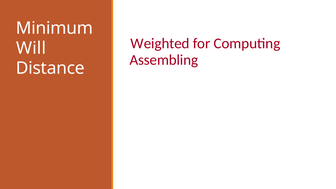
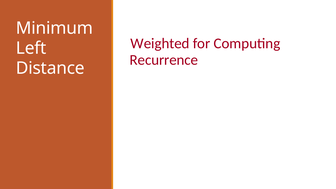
Will: Will -> Left
Assembling: Assembling -> Recurrence
